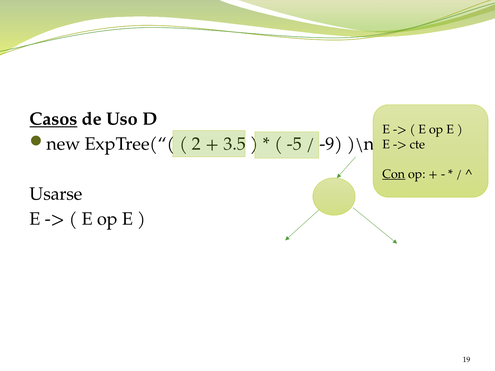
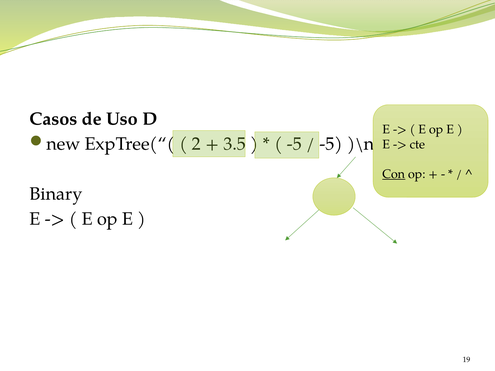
Casos underline: present -> none
-9 at (331, 144): -9 -> -5
Usarse: Usarse -> Binary
